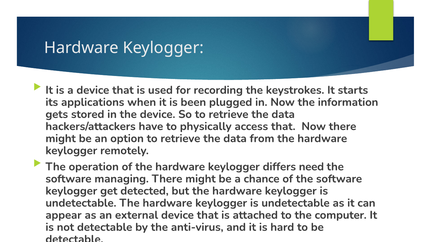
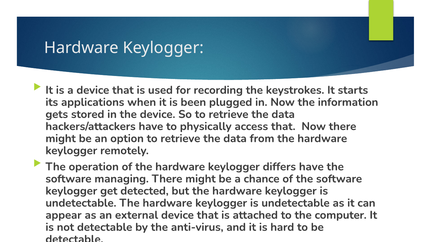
differs need: need -> have
